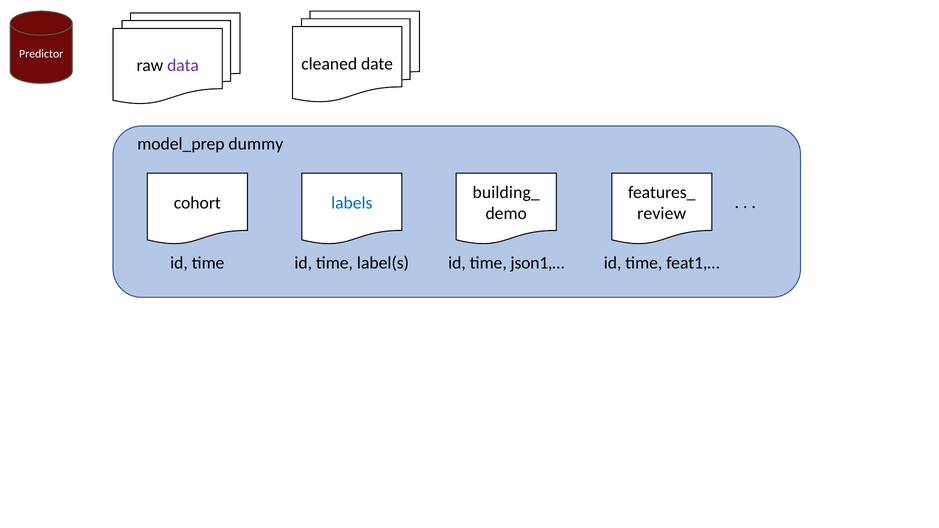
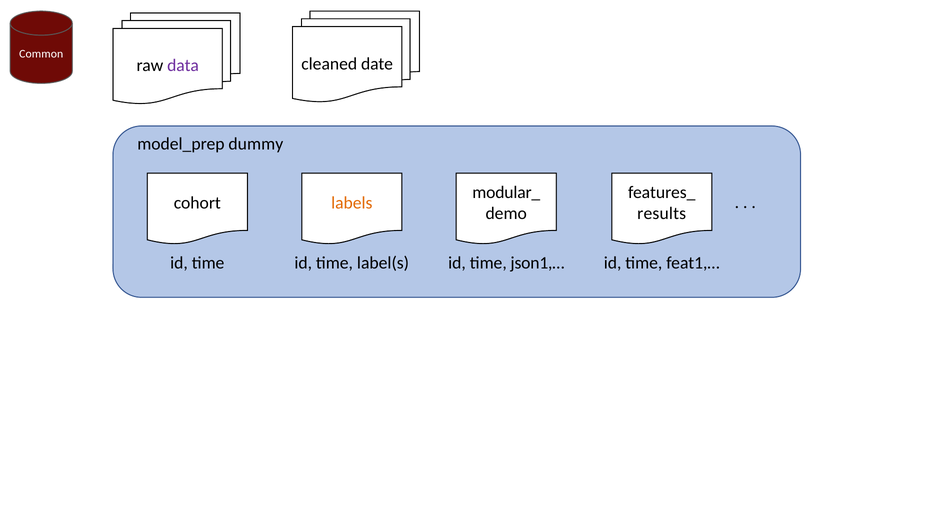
Predictor: Predictor -> Common
building_: building_ -> modular_
labels colour: blue -> orange
review: review -> results
